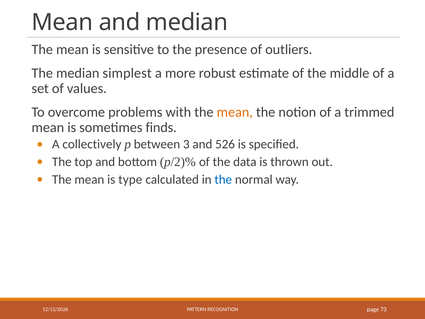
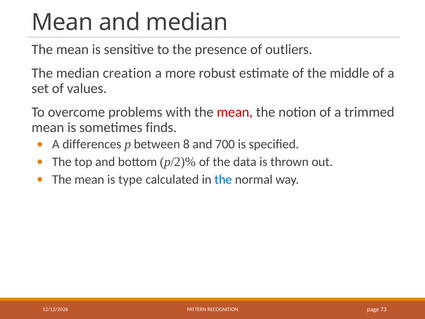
simplest: simplest -> creation
mean at (235, 112) colour: orange -> red
collectively: collectively -> differences
3: 3 -> 8
526: 526 -> 700
